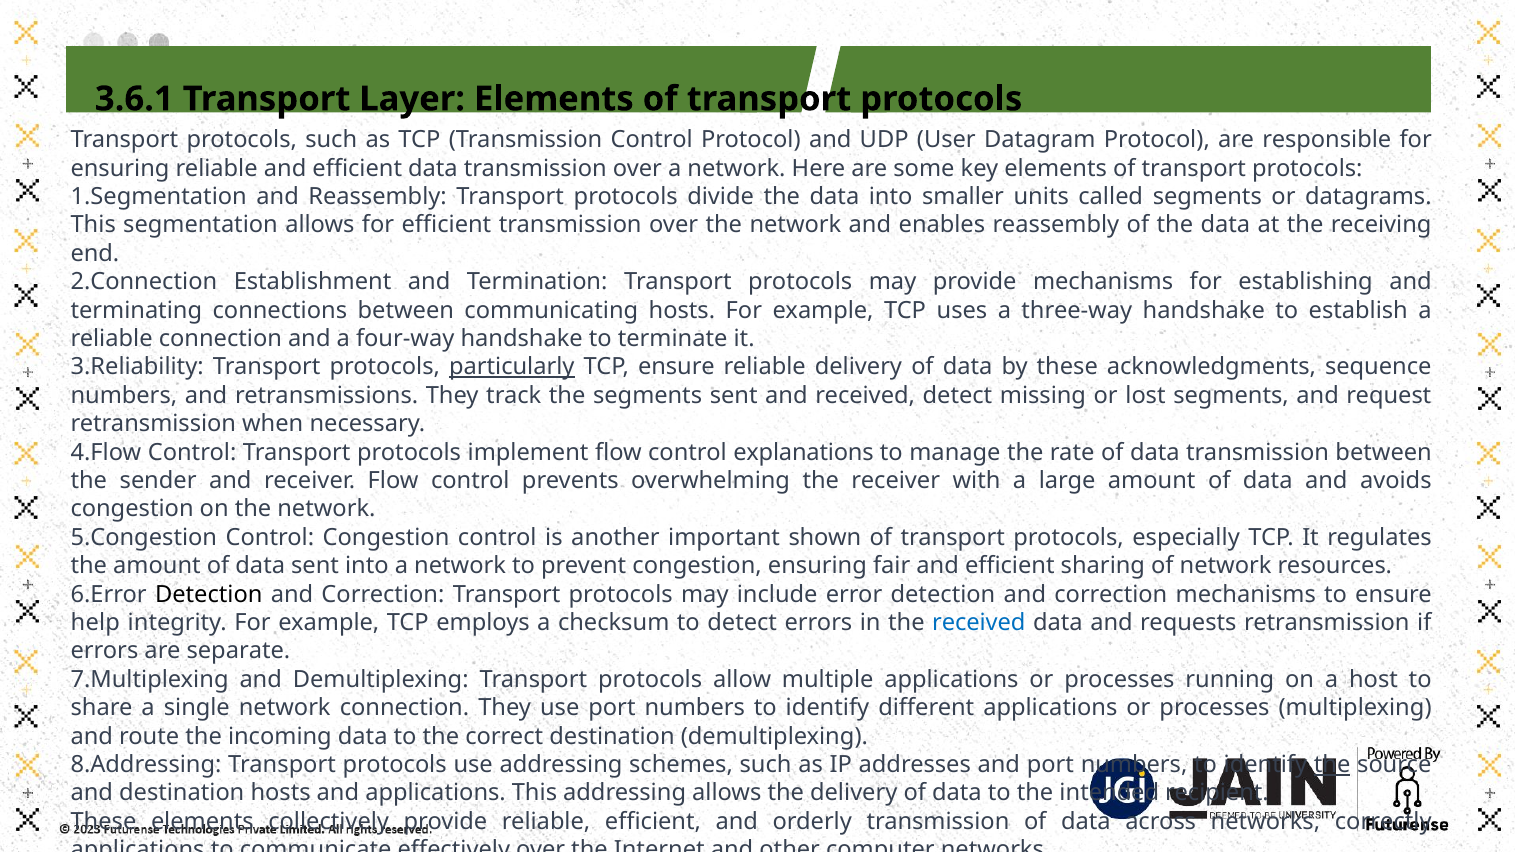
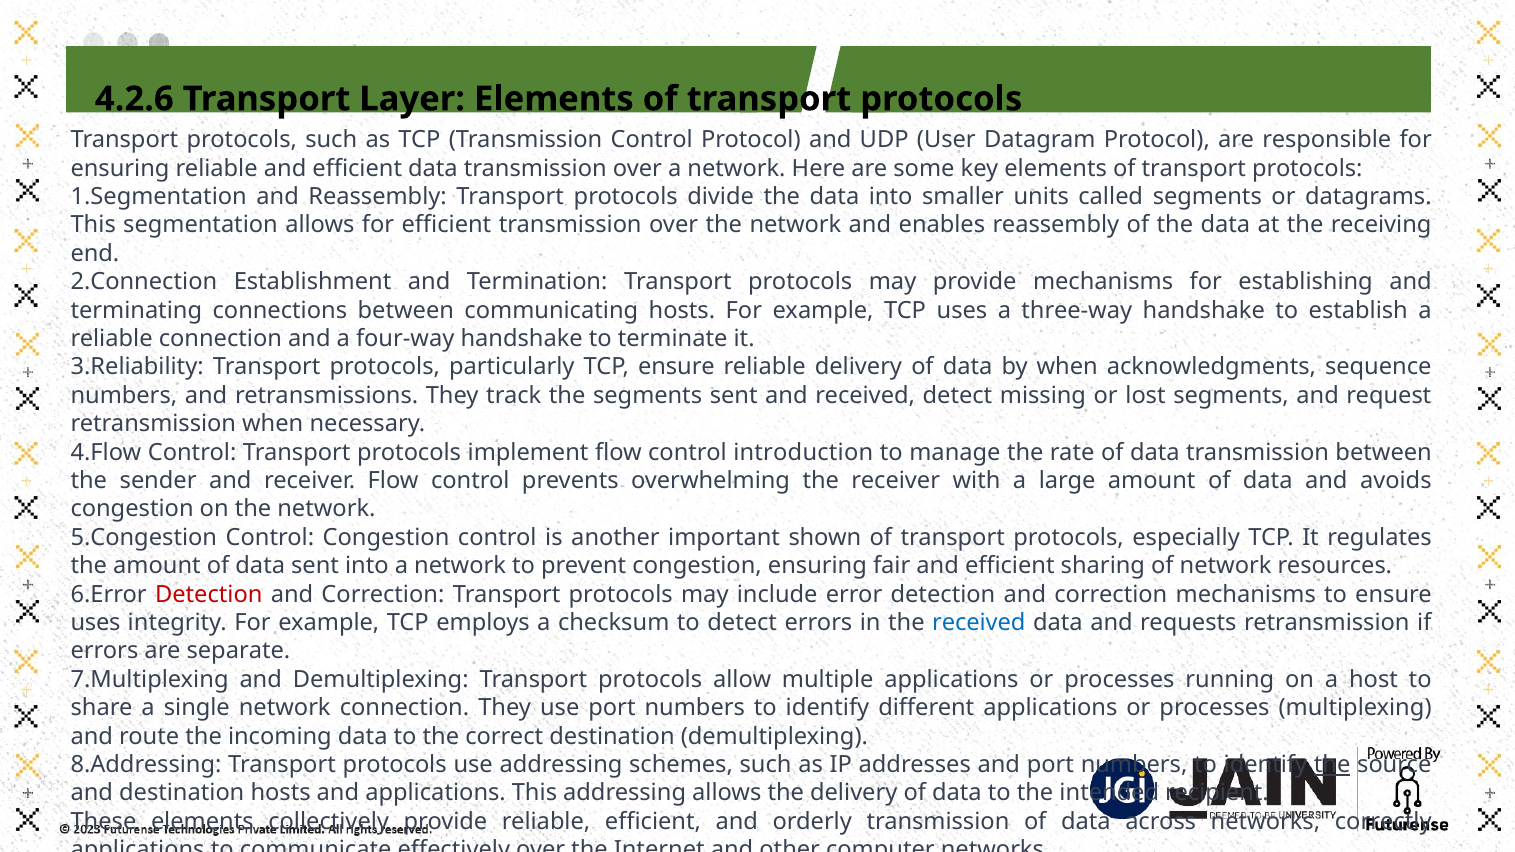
3.6.1: 3.6.1 -> 4.2.6
particularly underline: present -> none
by these: these -> when
explanations: explanations -> introduction
Detection at (209, 594) colour: black -> red
help at (95, 623): help -> uses
